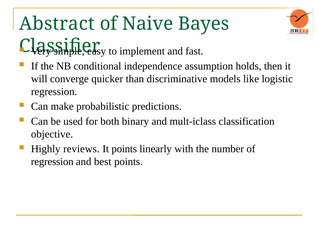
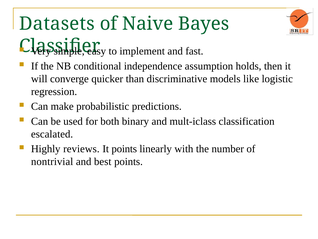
Abstract: Abstract -> Datasets
objective: objective -> escalated
regression at (52, 161): regression -> nontrivial
